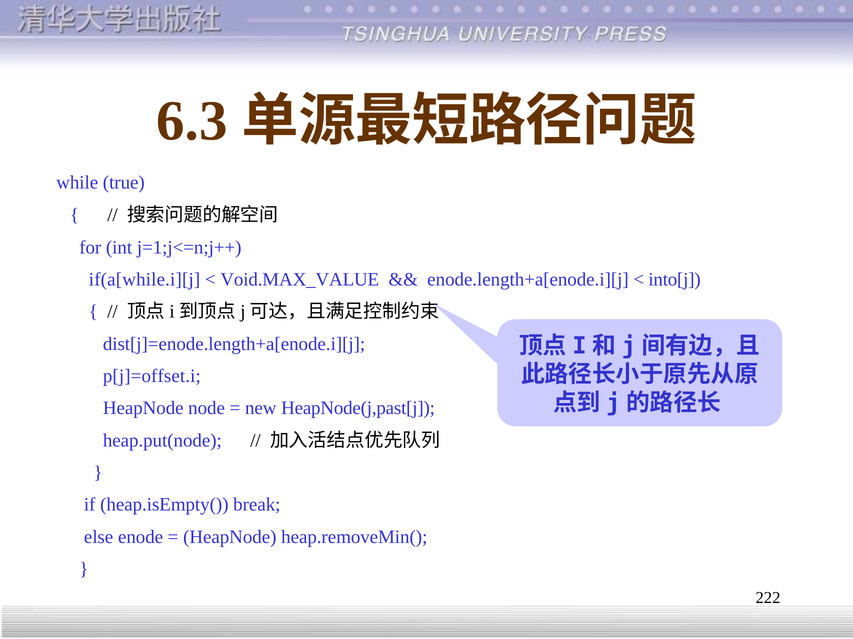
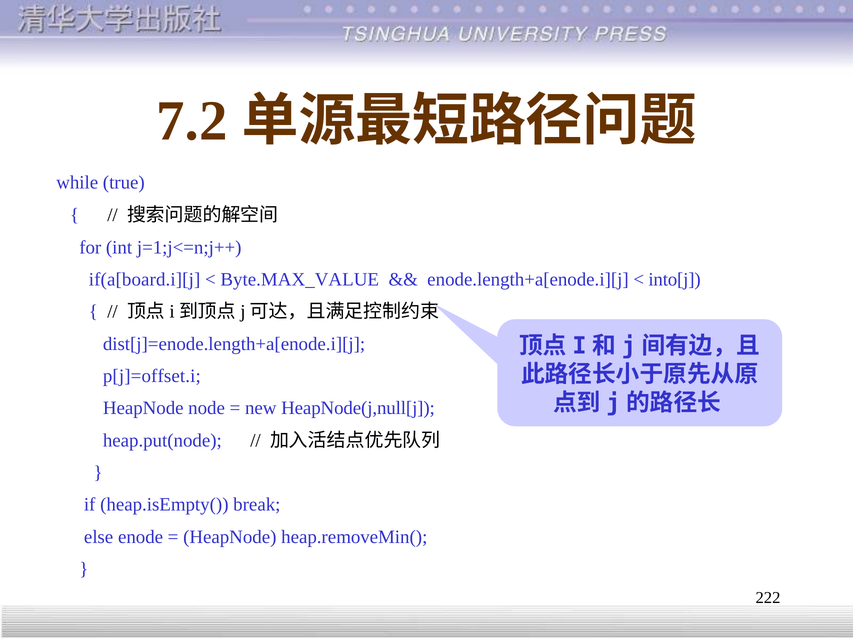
6.3: 6.3 -> 7.2
if(a[while.i][j: if(a[while.i][j -> if(a[board.i][j
Void.MAX_VALUE: Void.MAX_VALUE -> Byte.MAX_VALUE
HeapNode(j,past[j: HeapNode(j,past[j -> HeapNode(j,null[j
